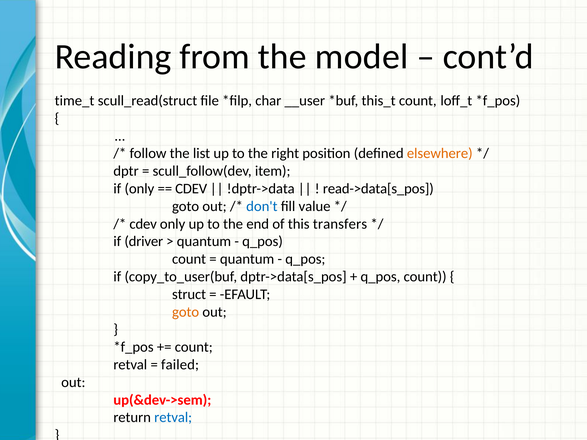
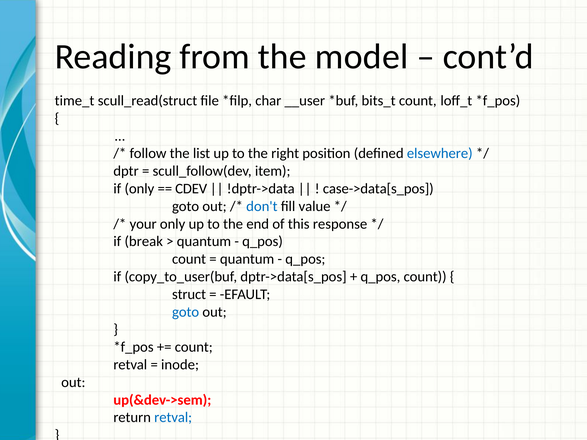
this_t: this_t -> bits_t
elsewhere colour: orange -> blue
read->data[s_pos: read->data[s_pos -> case->data[s_pos
cdev at (143, 224): cdev -> your
transfers: transfers -> response
driver: driver -> break
goto at (186, 312) colour: orange -> blue
failed: failed -> inode
